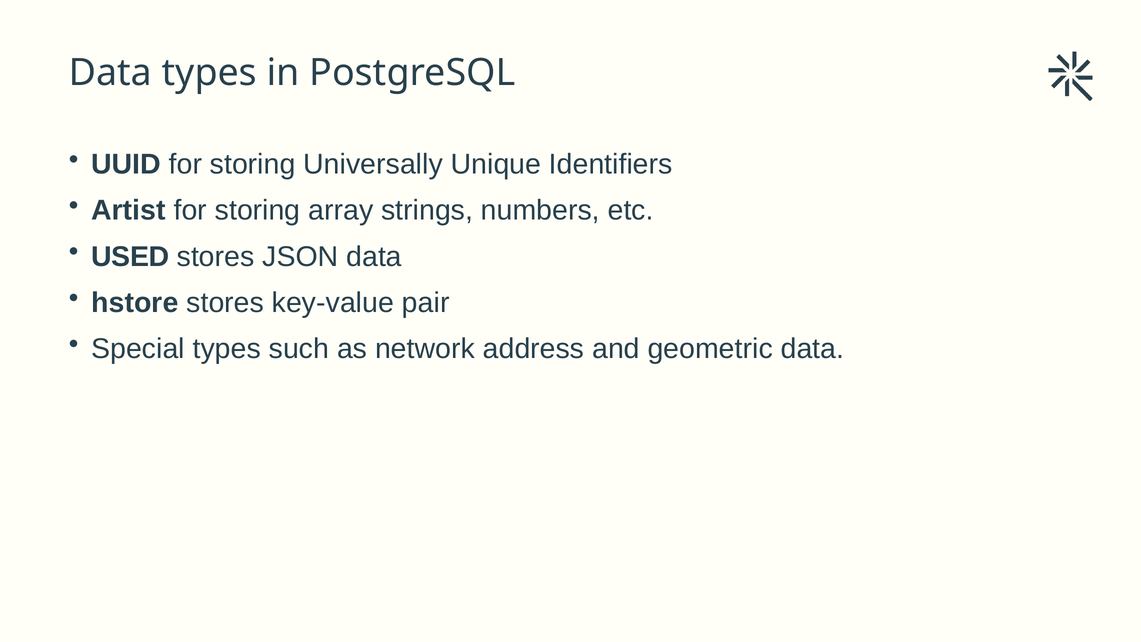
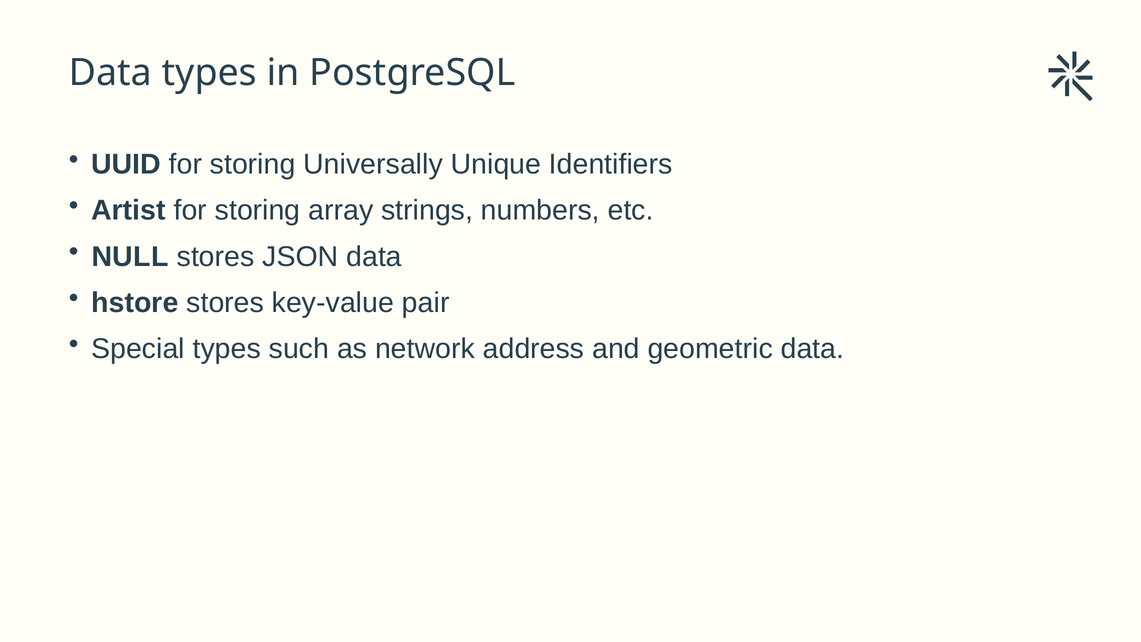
USED: USED -> NULL
